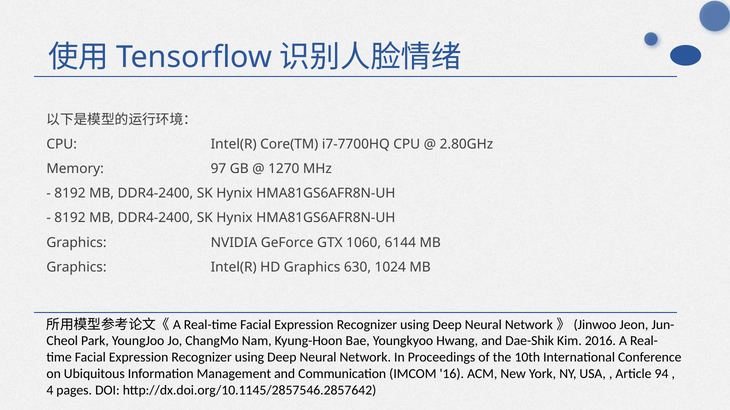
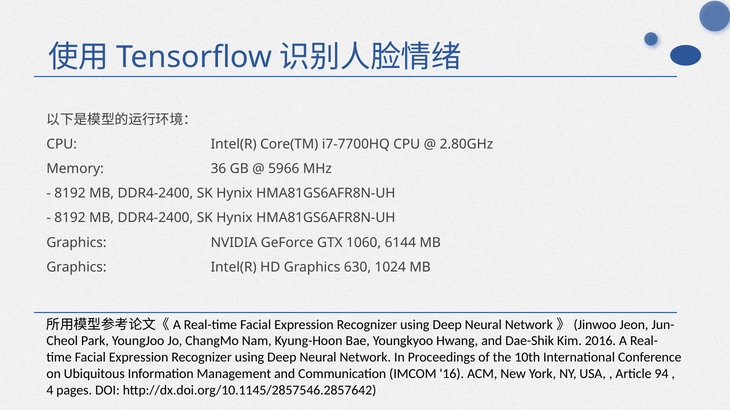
97: 97 -> 36
1270: 1270 -> 5966
